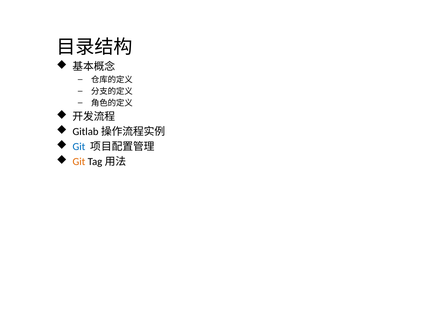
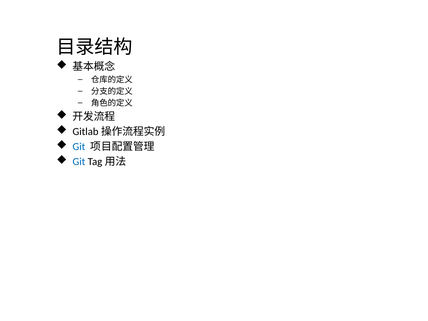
Git at (79, 162) colour: orange -> blue
